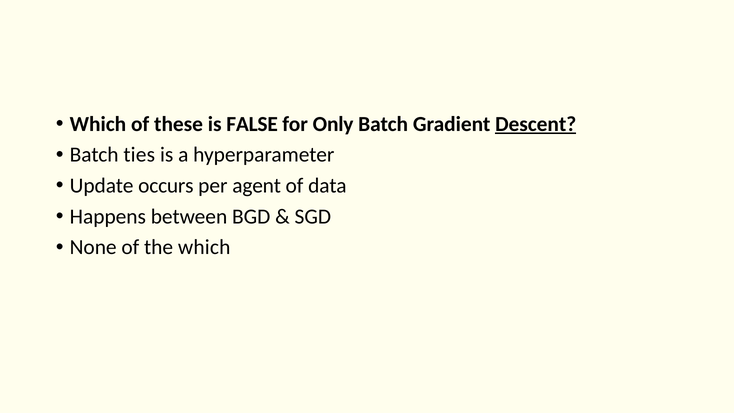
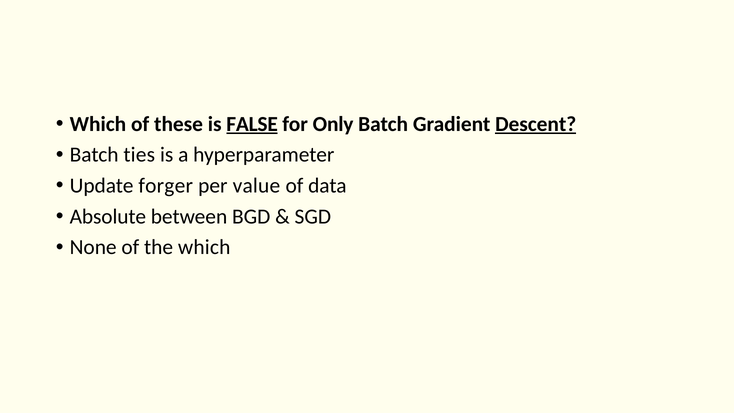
FALSE underline: none -> present
occurs: occurs -> forger
agent: agent -> value
Happens: Happens -> Absolute
